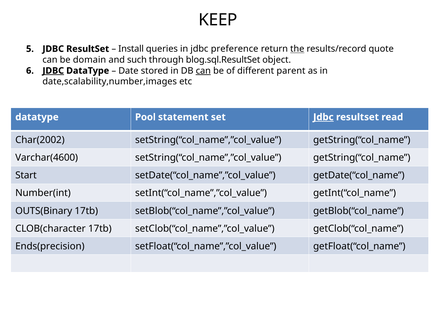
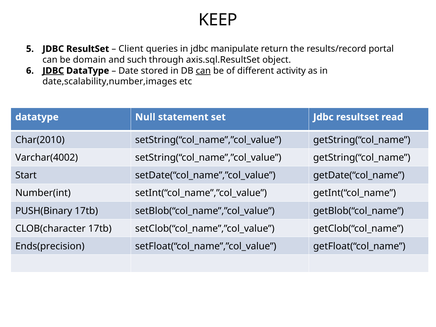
Install: Install -> Client
preference: preference -> manipulate
the underline: present -> none
quote: quote -> portal
blog.sql.ResultSet: blog.sql.ResultSet -> axis.sql.ResultSet
parent: parent -> activity
Pool: Pool -> Null
Jdbc at (323, 117) underline: present -> none
Char(2002: Char(2002 -> Char(2010
Varchar(4600: Varchar(4600 -> Varchar(4002
OUTS(Binary: OUTS(Binary -> PUSH(Binary
